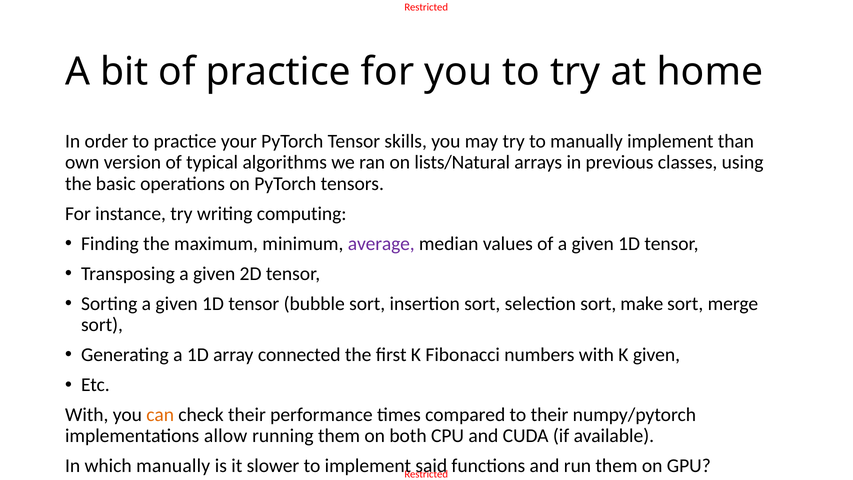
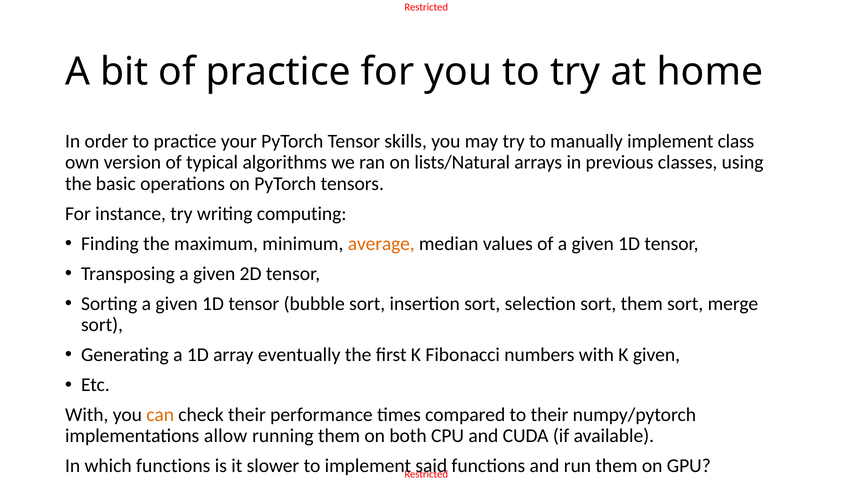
than: than -> class
average colour: purple -> orange
sort make: make -> them
connected: connected -> eventually
which manually: manually -> functions
